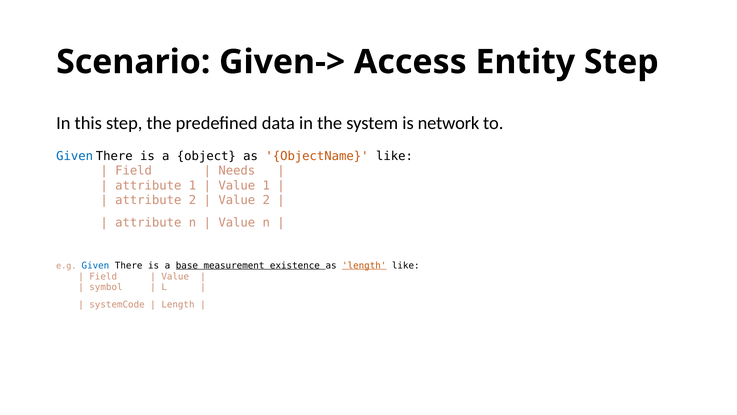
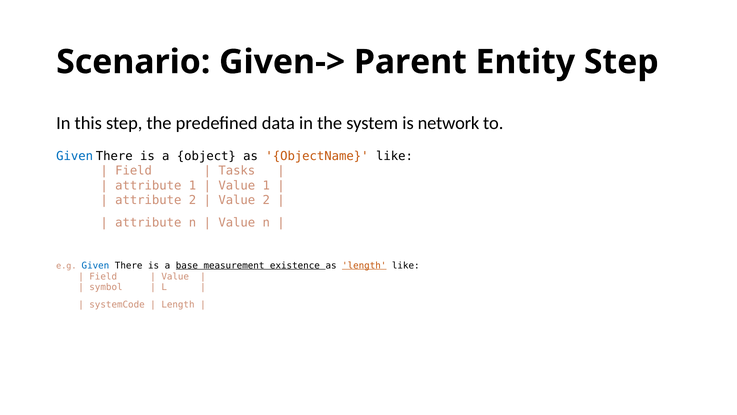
Access: Access -> Parent
Needs: Needs -> Tasks
